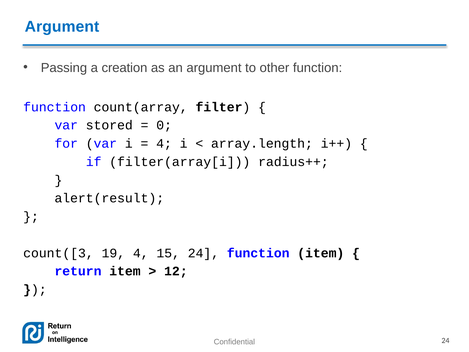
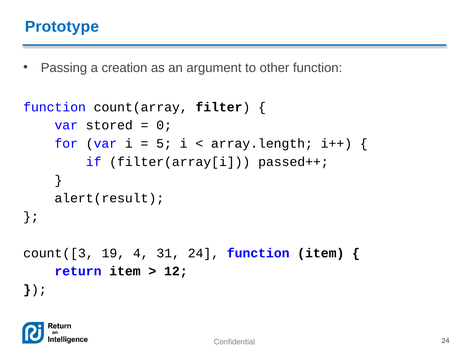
Argument at (62, 26): Argument -> Prototype
4 at (164, 143): 4 -> 5
radius++: radius++ -> passed++
15: 15 -> 31
